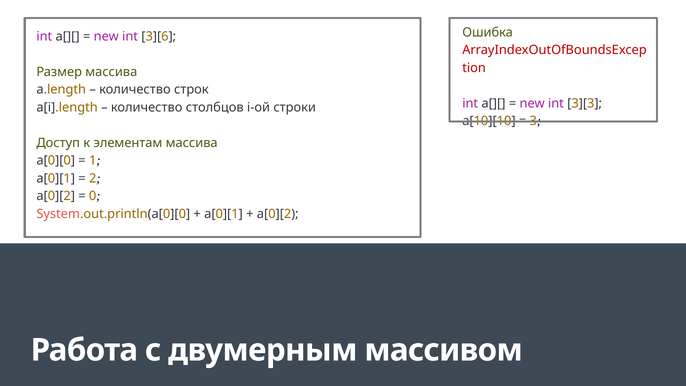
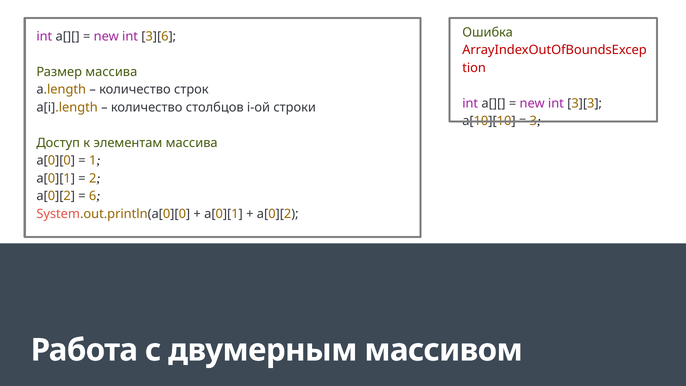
0: 0 -> 6
